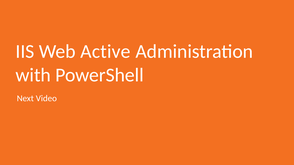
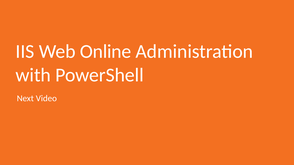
Active: Active -> Online
